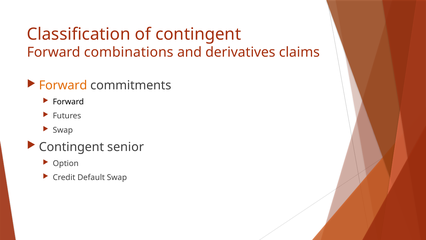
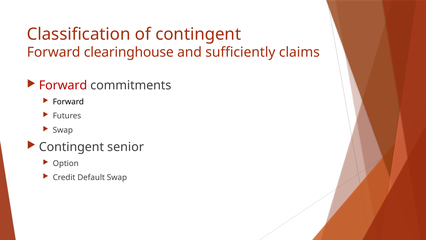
combinations: combinations -> clearinghouse
derivatives: derivatives -> sufficiently
Forward at (63, 85) colour: orange -> red
